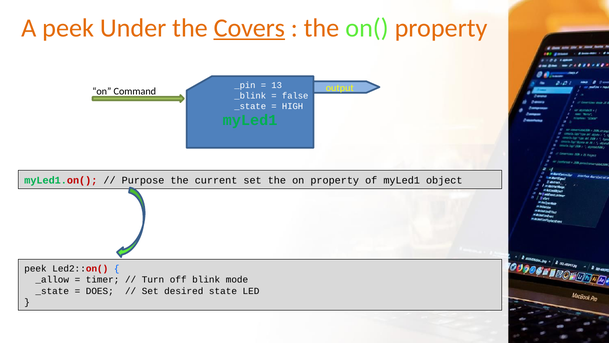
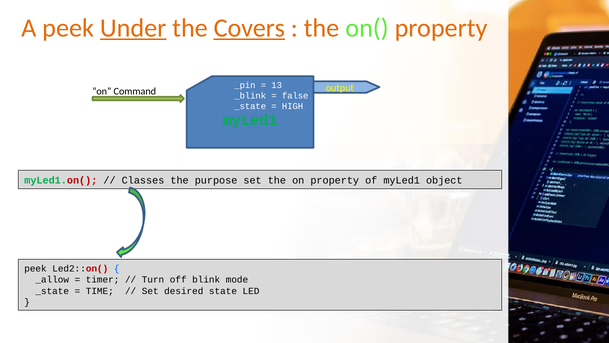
Under underline: none -> present
Purpose: Purpose -> Classes
current: current -> purpose
DOES: DOES -> TIME
